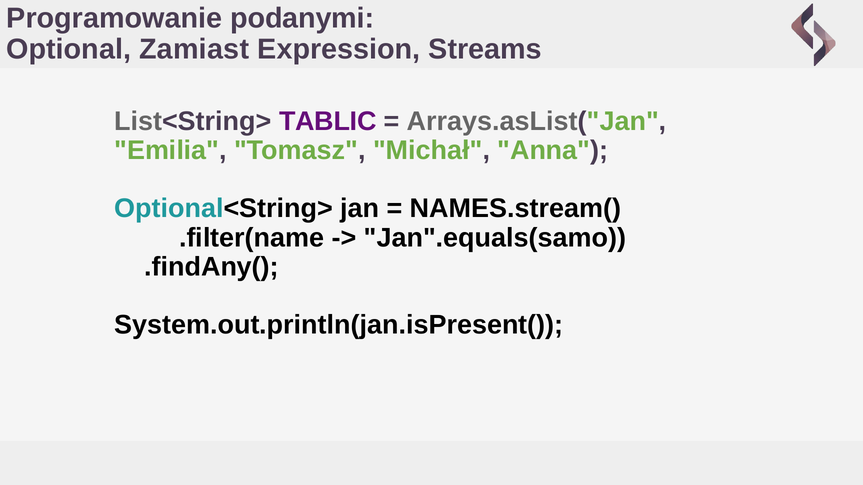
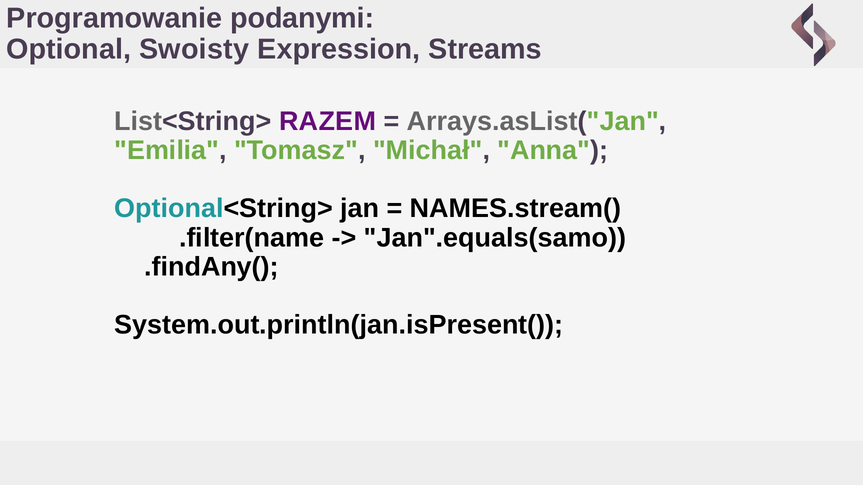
Zamiast: Zamiast -> Swoisty
TABLIC: TABLIC -> RAZEM
